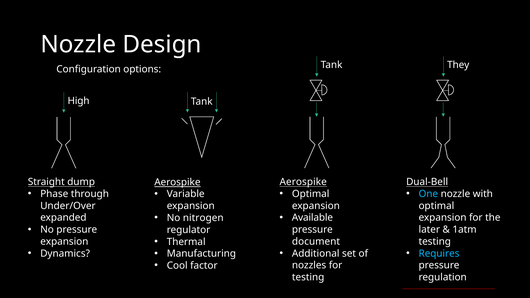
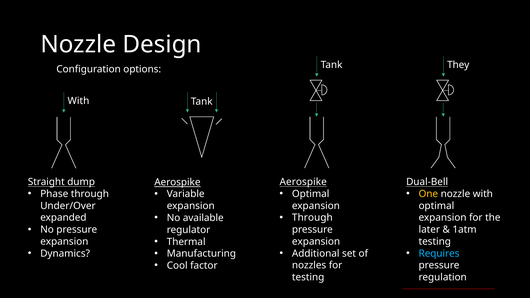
High at (79, 101): High -> With
One colour: light blue -> yellow
Available at (312, 218): Available -> Through
nitrogen: nitrogen -> available
document at (316, 242): document -> expansion
